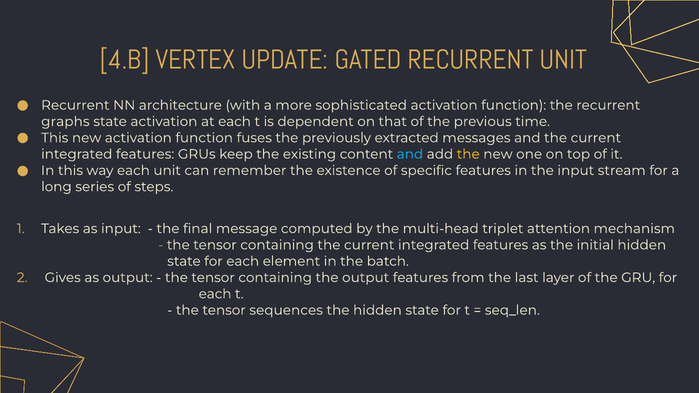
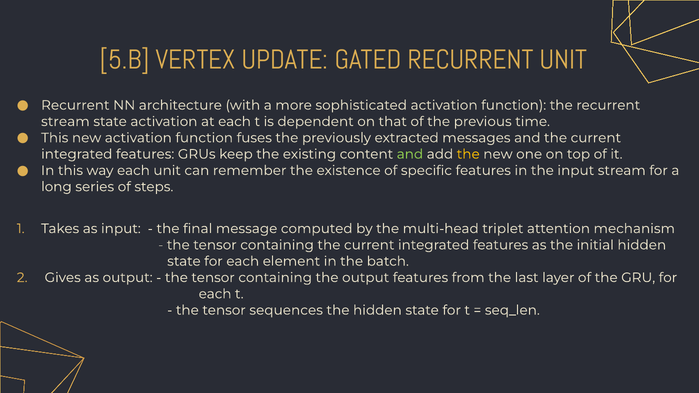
4.B: 4.B -> 5.B
graphs at (65, 122): graphs -> stream
and at (410, 154) colour: light blue -> light green
